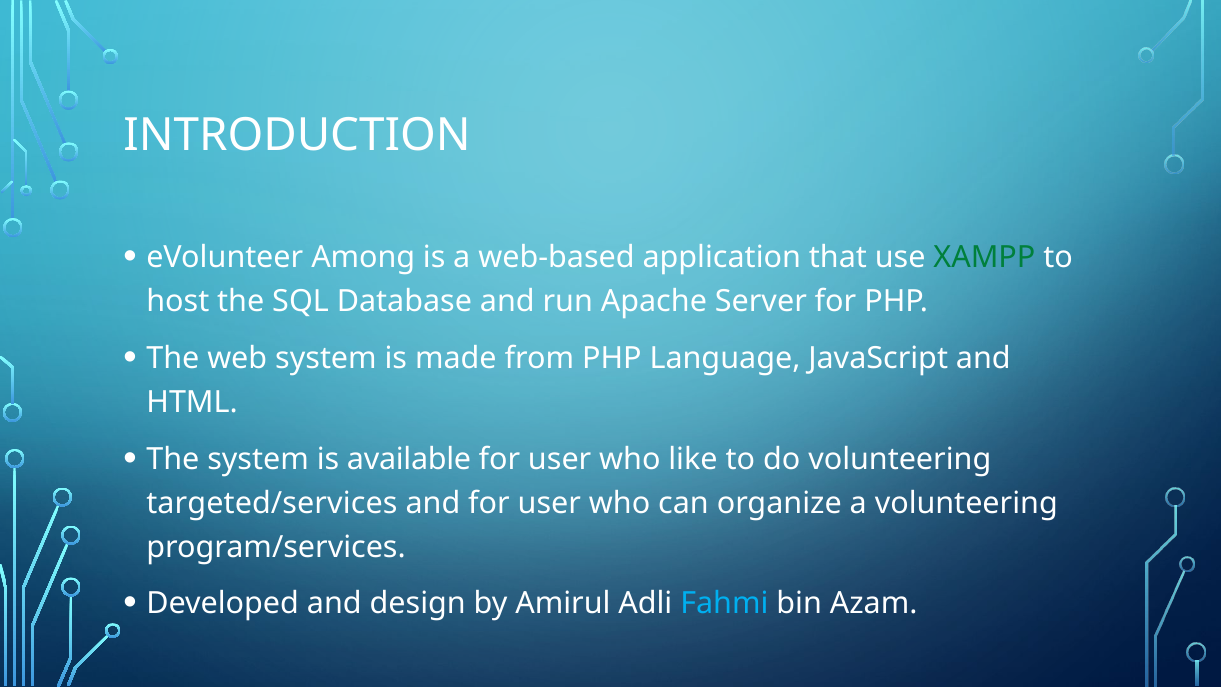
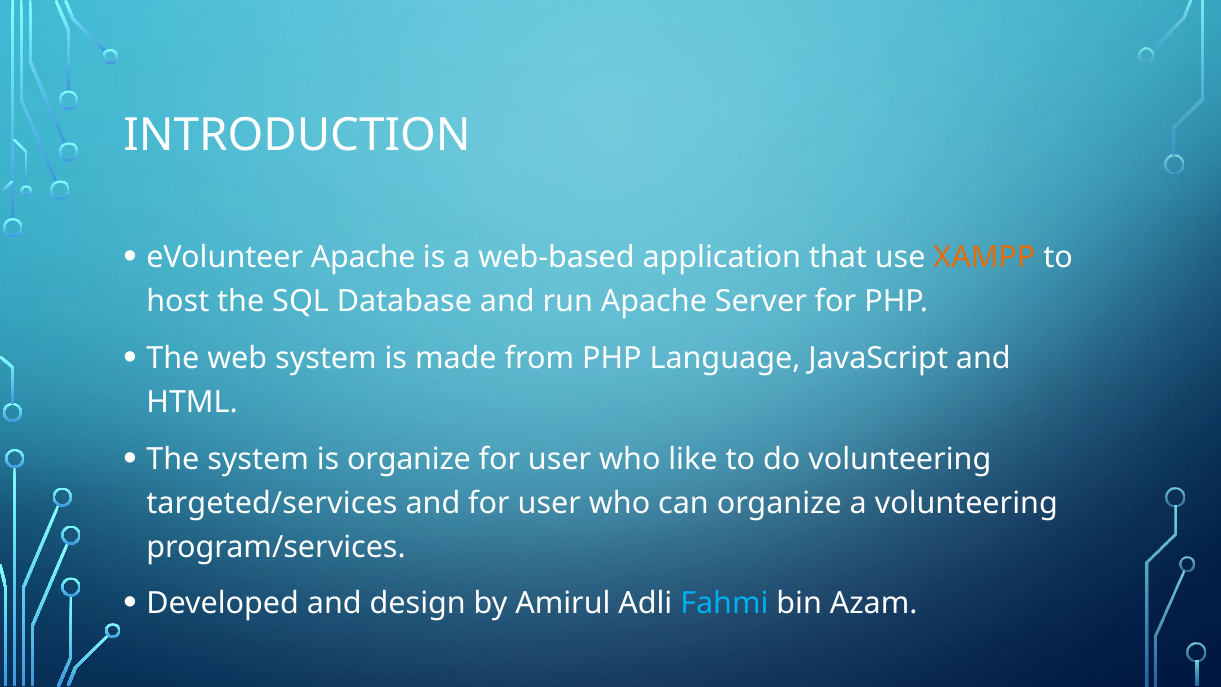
eVolunteer Among: Among -> Apache
XAMPP colour: green -> orange
is available: available -> organize
